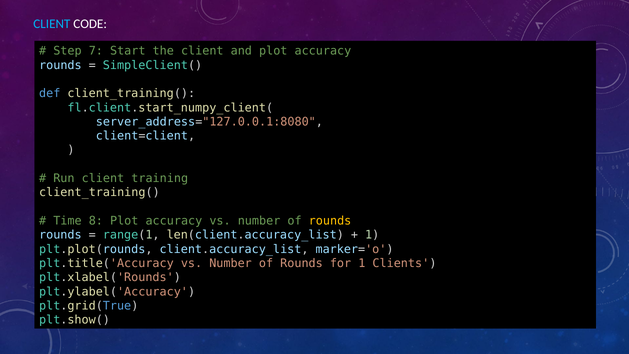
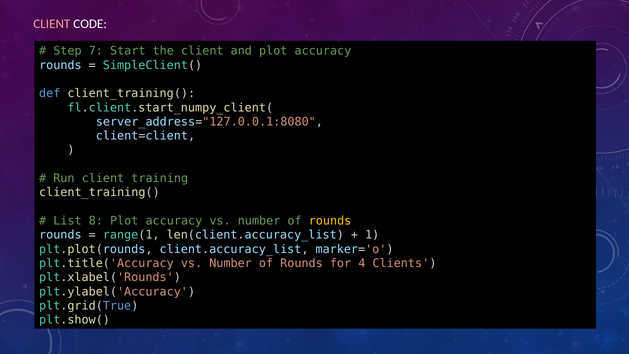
CLIENT at (52, 24) colour: light blue -> pink
Time: Time -> List
for 1: 1 -> 4
